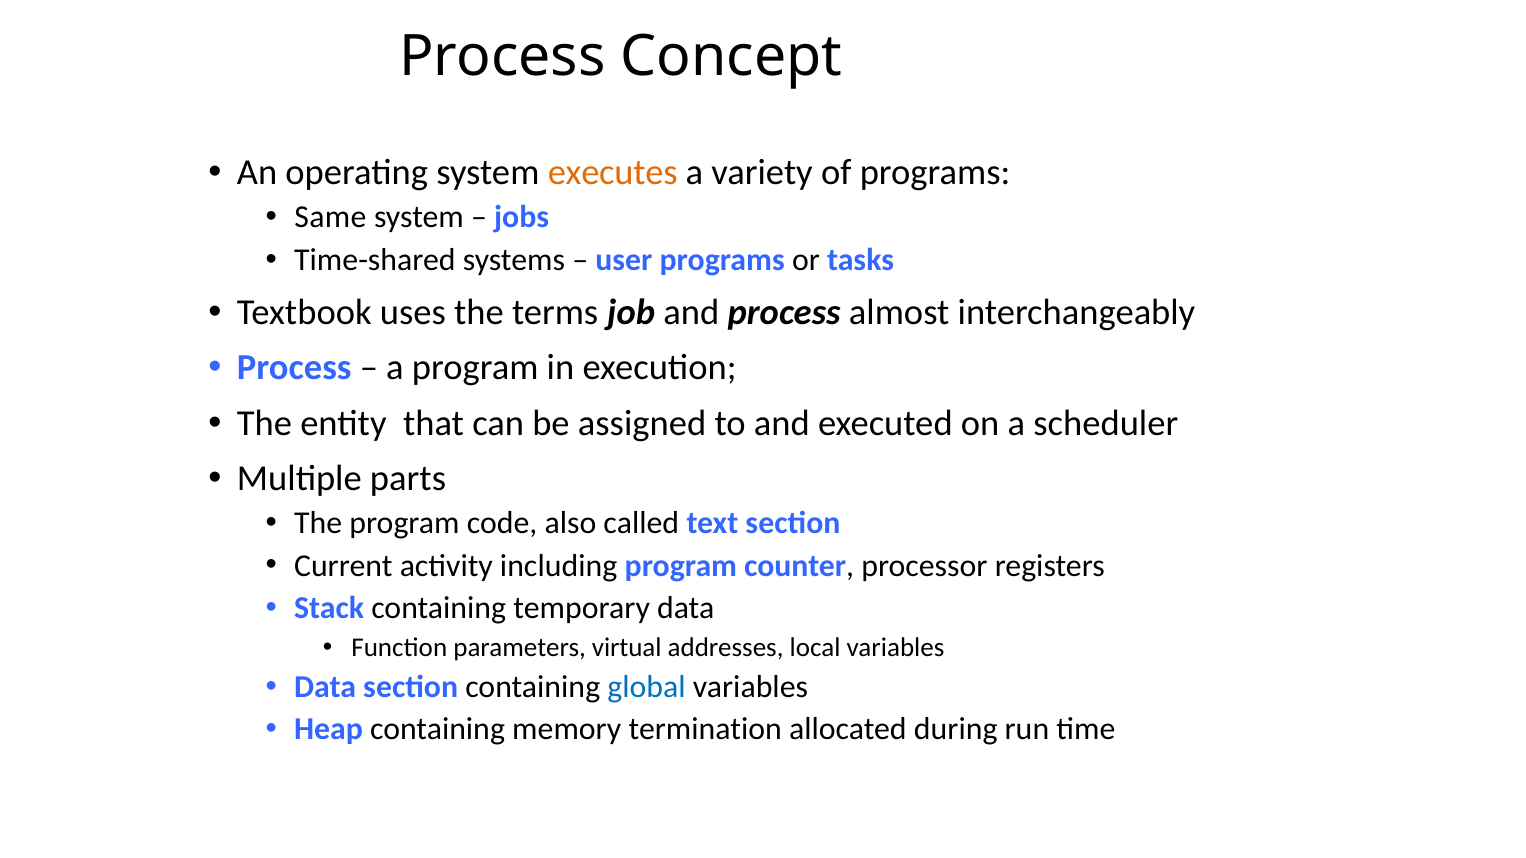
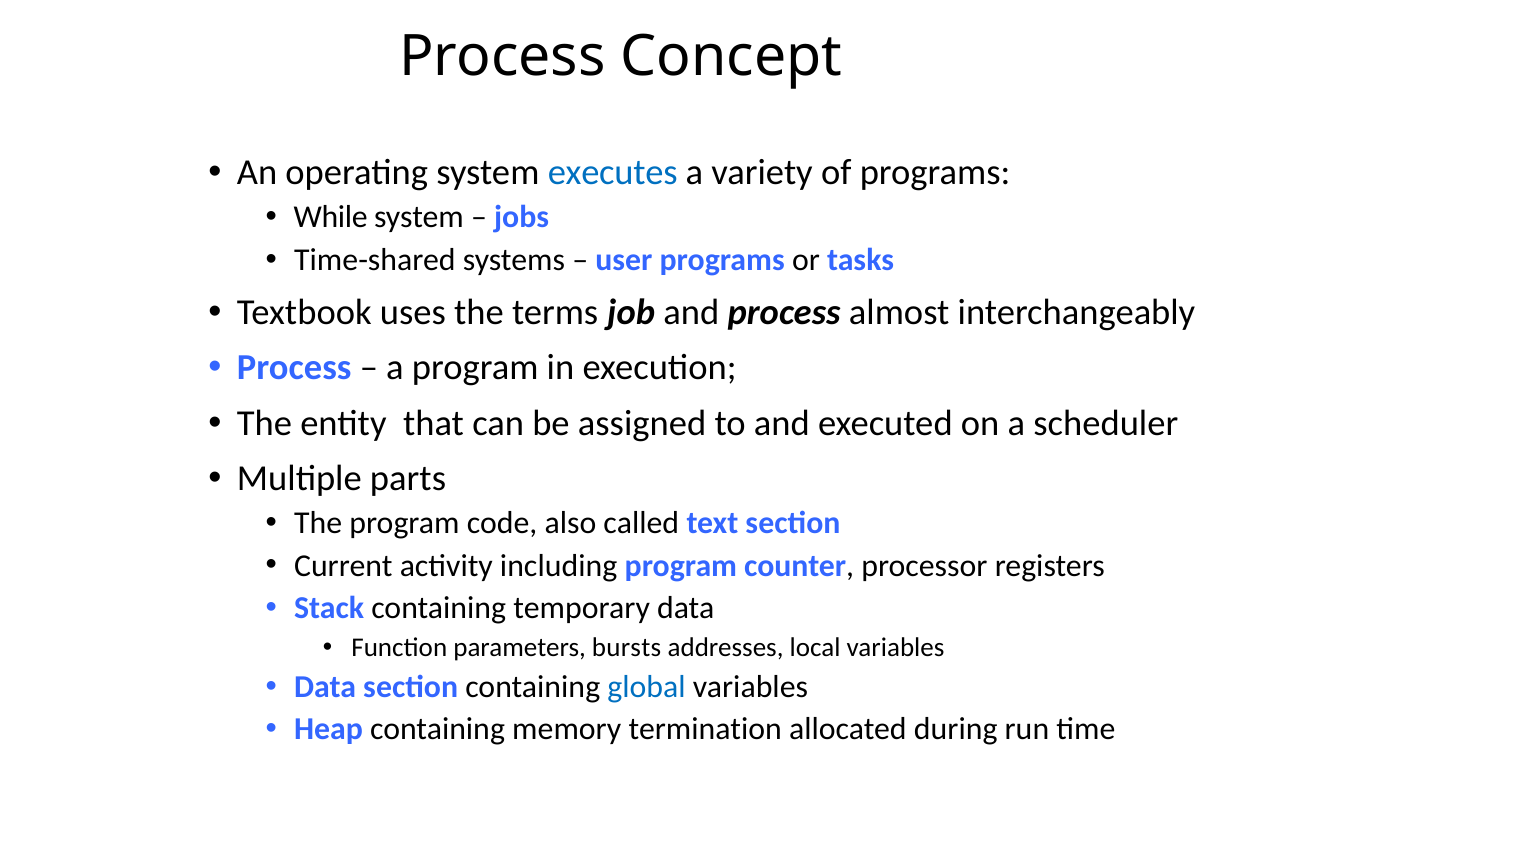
executes colour: orange -> blue
Same: Same -> While
virtual: virtual -> bursts
